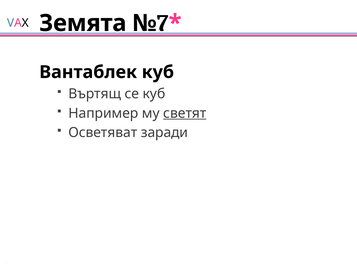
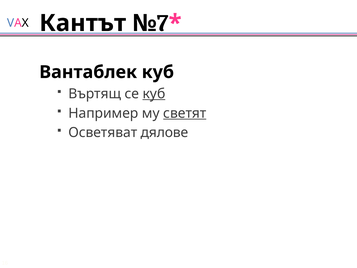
Земята: Земята -> Кантът
куб at (154, 94) underline: none -> present
заради: заради -> дялове
